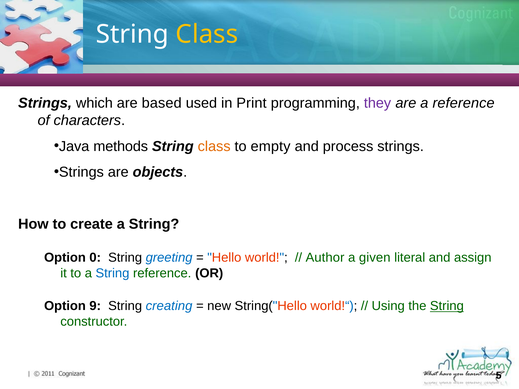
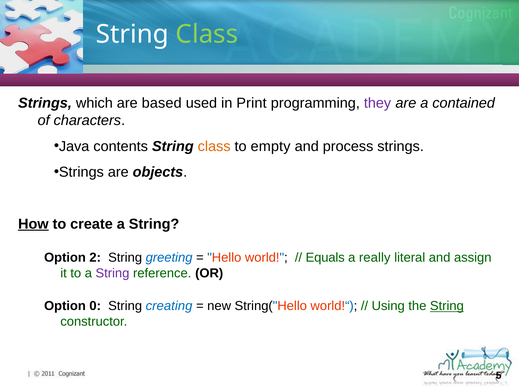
Class at (207, 34) colour: yellow -> light green
a reference: reference -> contained
methods: methods -> contents
How underline: none -> present
0: 0 -> 2
Author: Author -> Equals
given: given -> really
String at (112, 273) colour: blue -> purple
9: 9 -> 0
